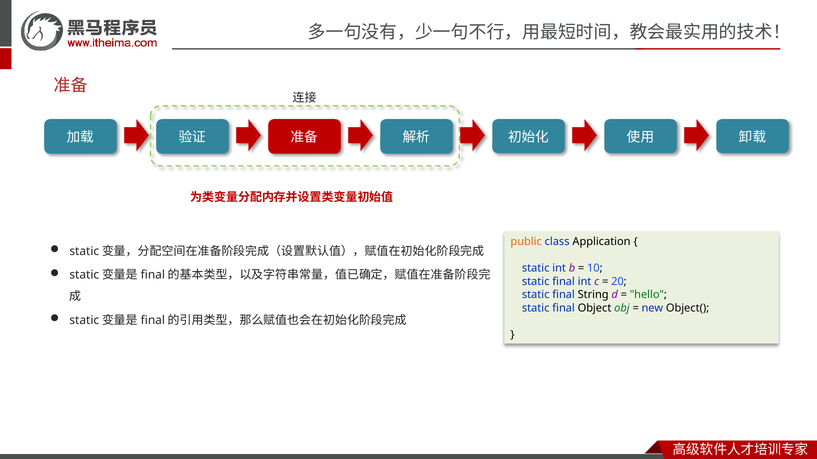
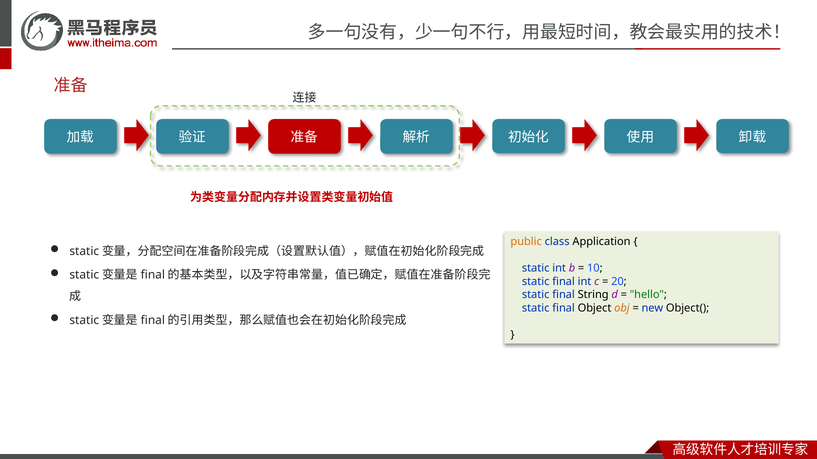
obj colour: green -> orange
